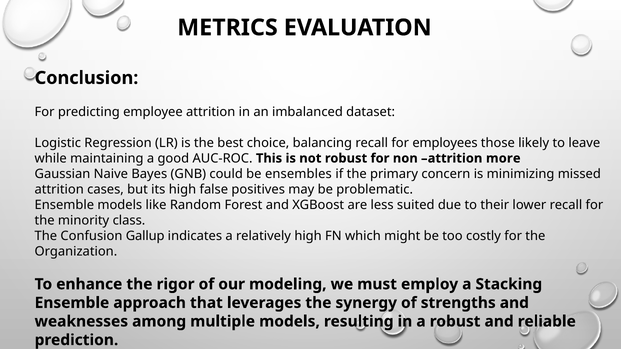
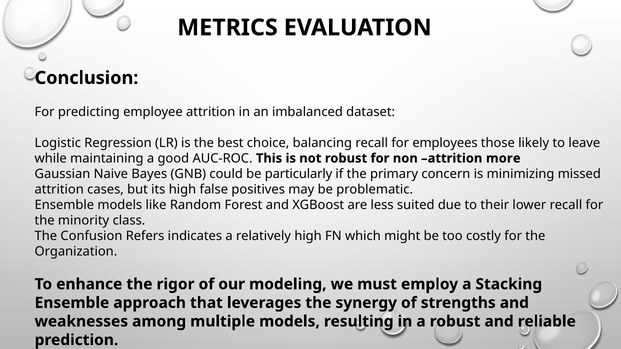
ensembles: ensembles -> particularly
Gallup: Gallup -> Refers
